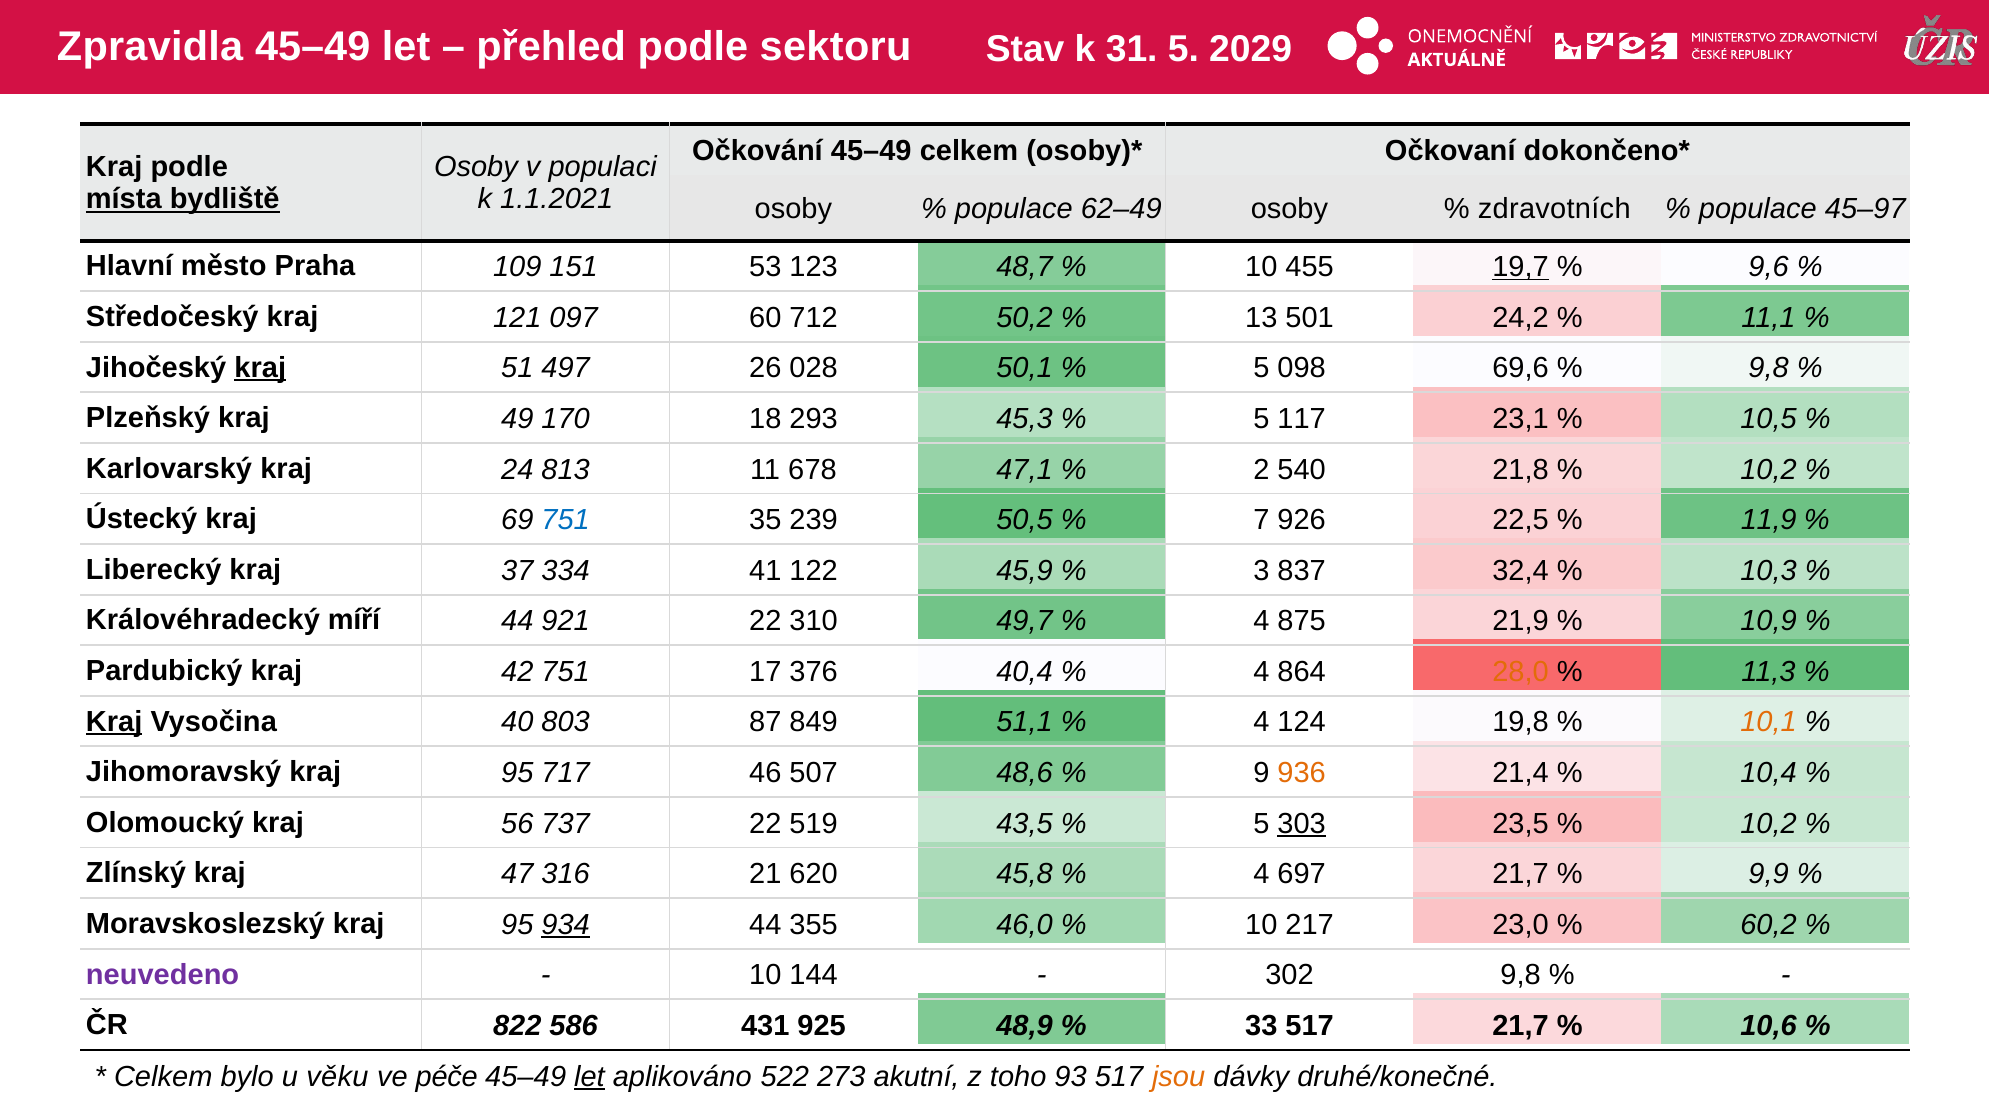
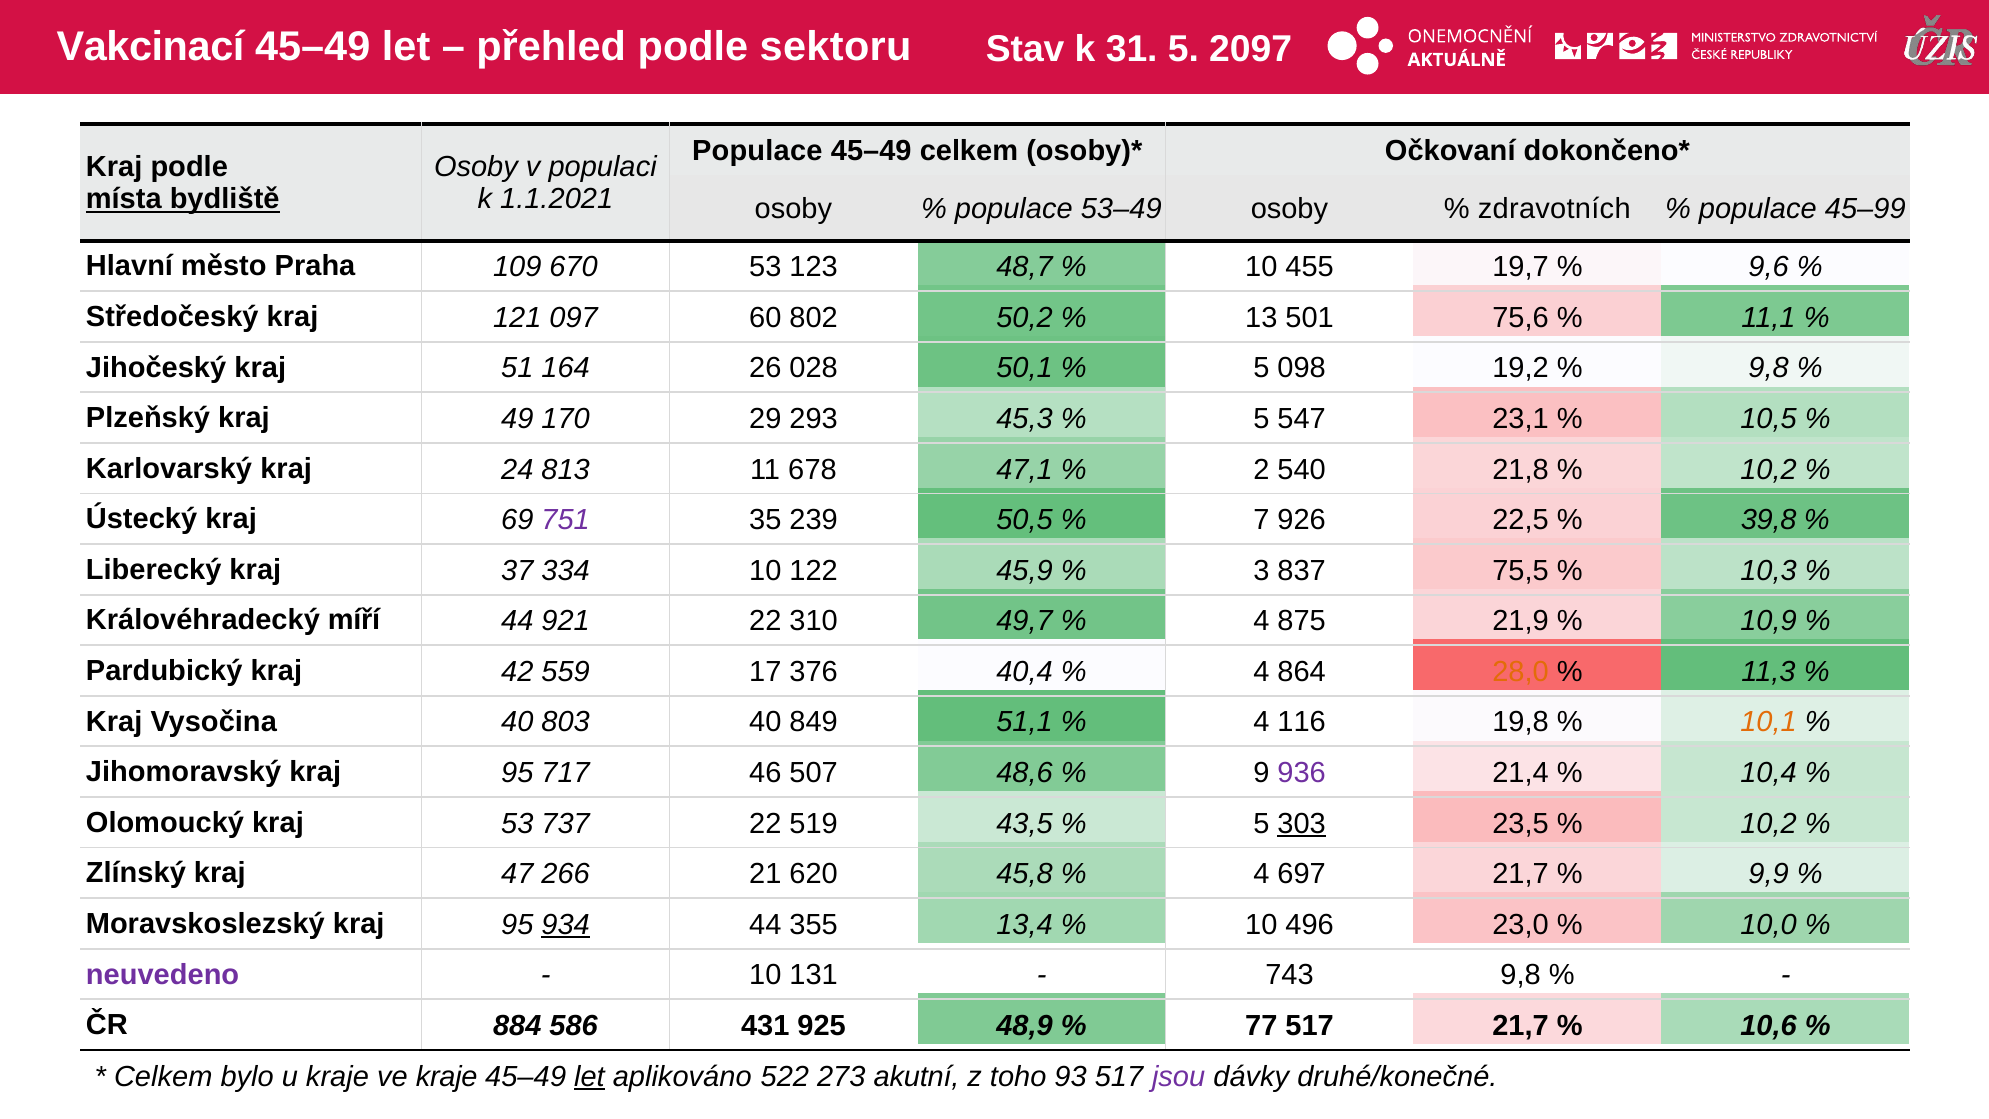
Zpravidla: Zpravidla -> Vakcinací
2029: 2029 -> 2097
Očkování at (757, 151): Očkování -> Populace
62–49: 62–49 -> 53–49
45–97: 45–97 -> 45–99
151: 151 -> 670
19,7 underline: present -> none
712: 712 -> 802
24,2: 24,2 -> 75,6
kraj at (260, 367) underline: present -> none
497: 497 -> 164
69,6: 69,6 -> 19,2
18: 18 -> 29
117: 117 -> 547
751 at (566, 520) colour: blue -> purple
11,9: 11,9 -> 39,8
334 41: 41 -> 10
32,4: 32,4 -> 75,5
42 751: 751 -> 559
Kraj at (114, 721) underline: present -> none
803 87: 87 -> 40
124: 124 -> 116
936 colour: orange -> purple
kraj 56: 56 -> 53
316: 316 -> 266
46,0: 46,0 -> 13,4
217: 217 -> 496
60,2: 60,2 -> 10,0
144: 144 -> 131
302: 302 -> 743
822: 822 -> 884
33: 33 -> 77
u věku: věku -> kraje
ve péče: péče -> kraje
jsou colour: orange -> purple
